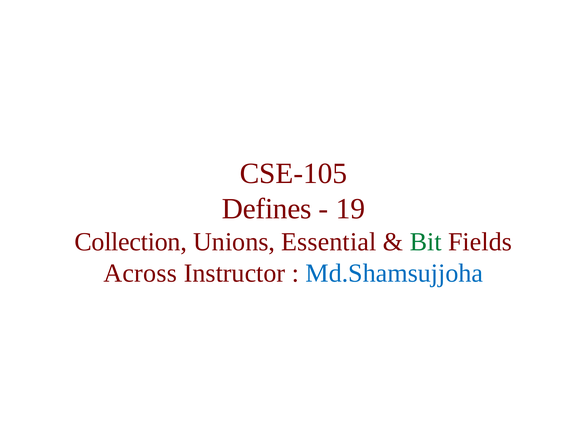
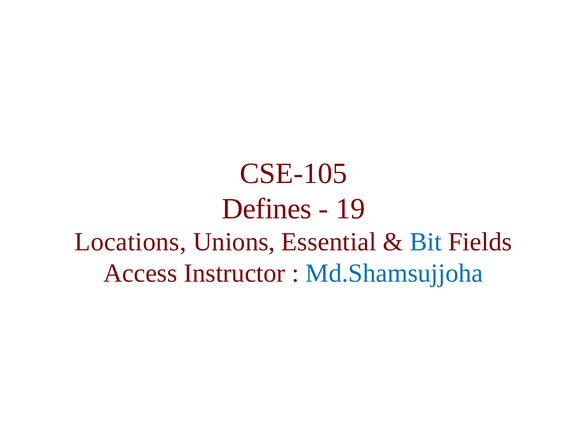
Collection: Collection -> Locations
Bit colour: green -> blue
Across: Across -> Access
